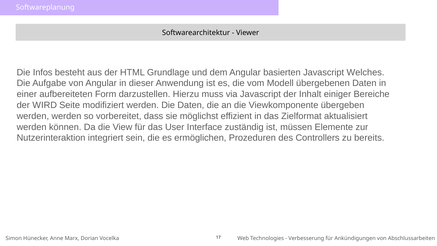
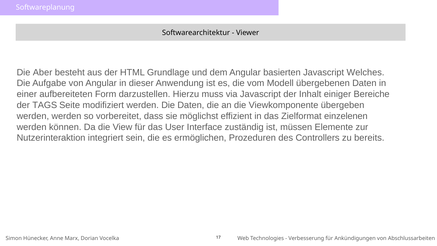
Infos: Infos -> Aber
WIRD: WIRD -> TAGS
aktualisiert: aktualisiert -> einzelenen
